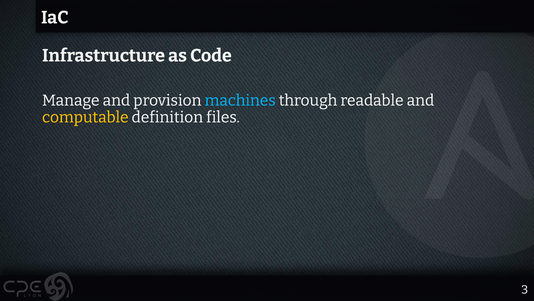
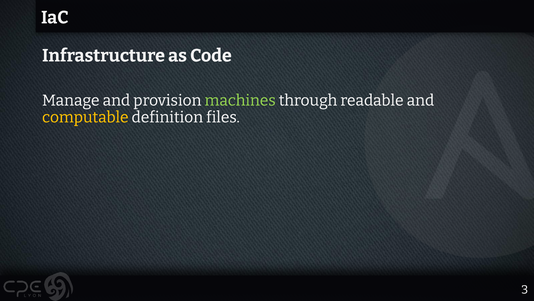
machines colour: light blue -> light green
